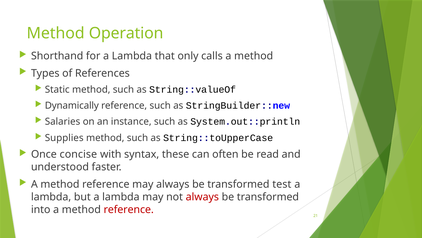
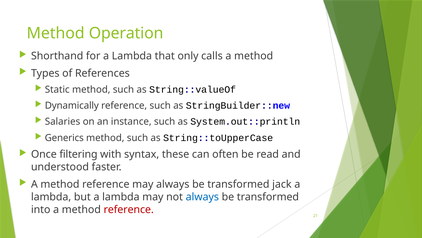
Supplies: Supplies -> Generics
concise: concise -> filtering
test: test -> jack
always at (202, 196) colour: red -> blue
